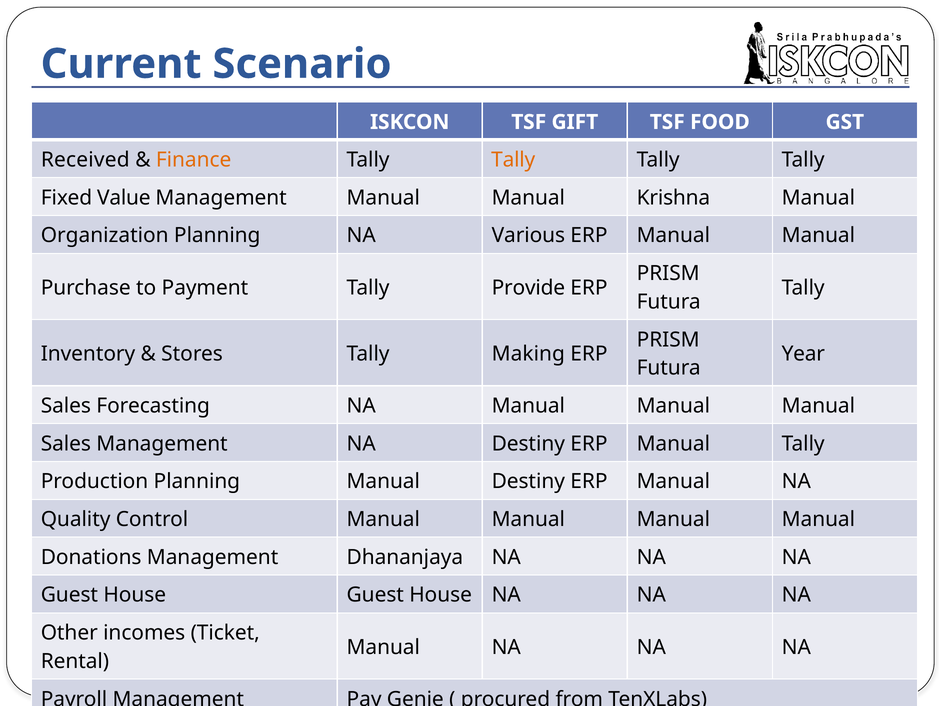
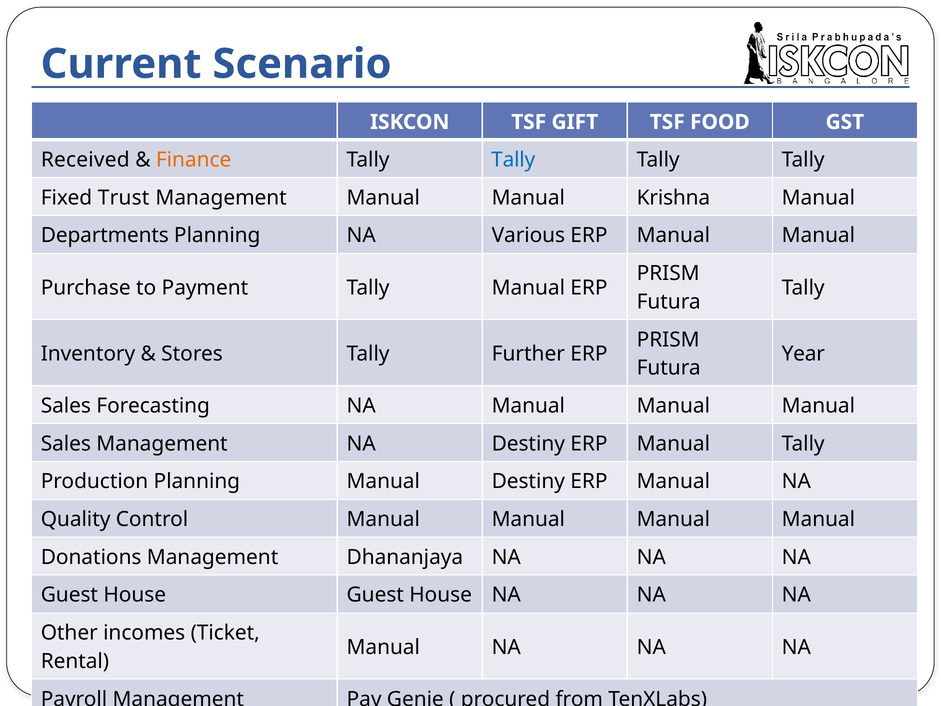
Tally at (513, 160) colour: orange -> blue
Value: Value -> Trust
Organization: Organization -> Departments
Tally Provide: Provide -> Manual
Making: Making -> Further
